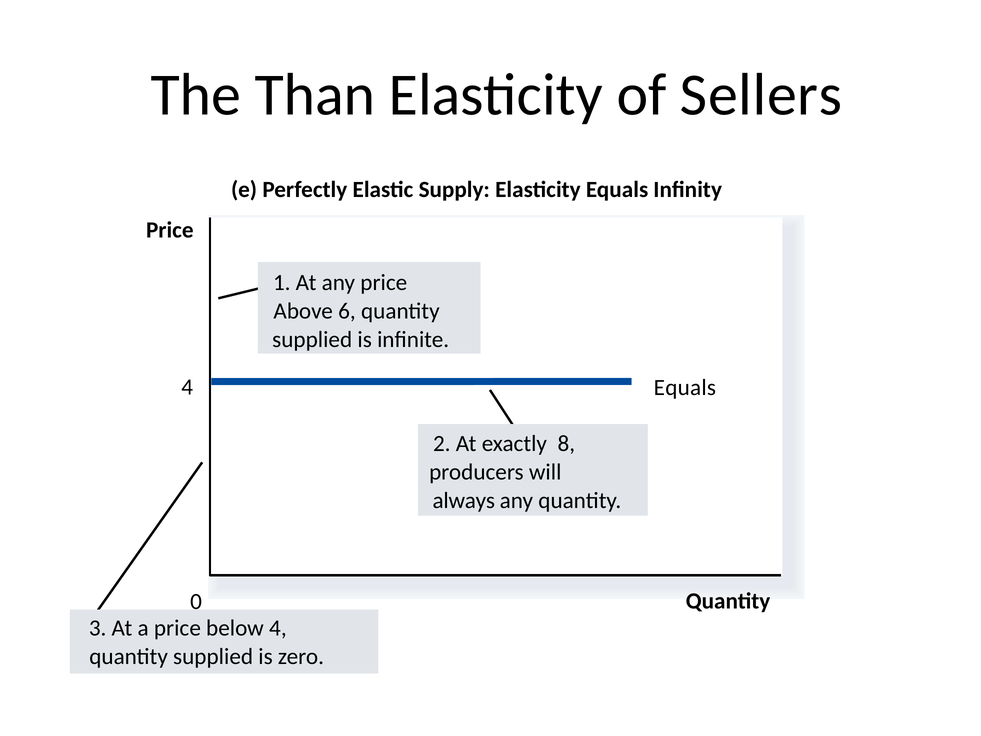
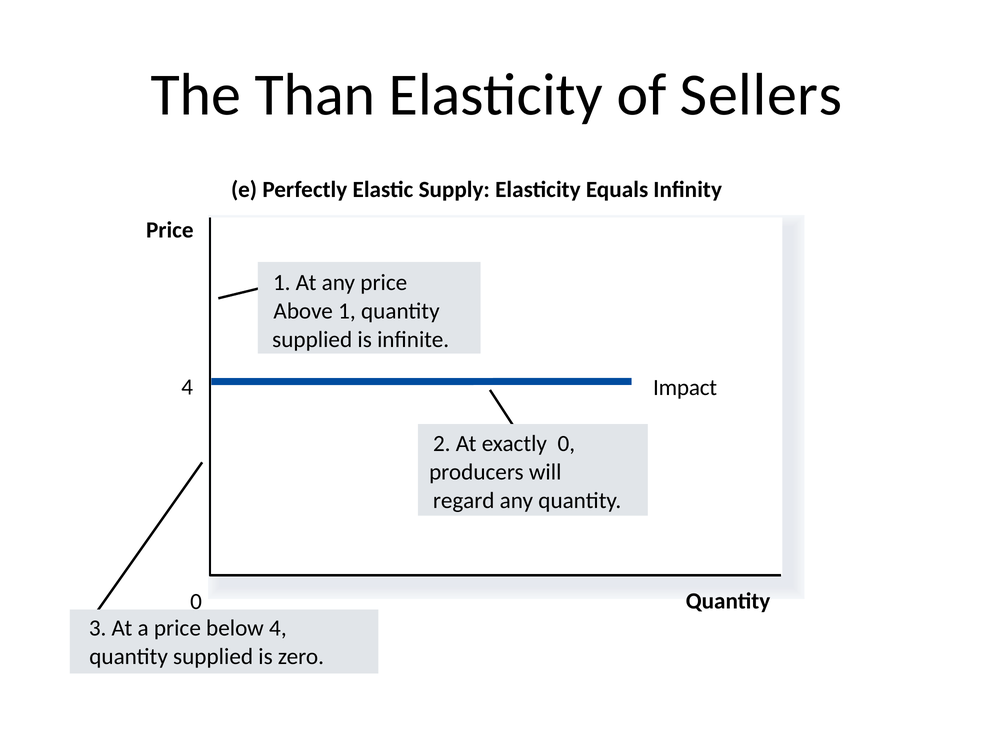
Above 6: 6 -> 1
4 Equals: Equals -> Impact
exactly 8: 8 -> 0
always: always -> regard
